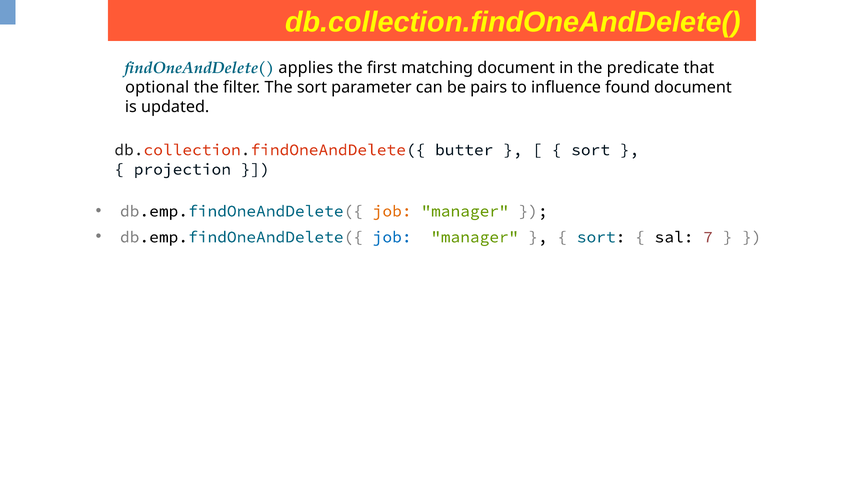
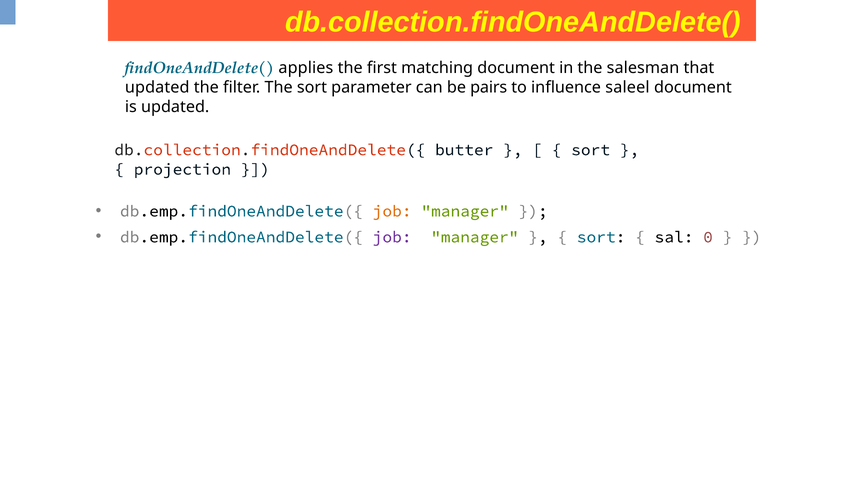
predicate: predicate -> salesman
optional at (157, 87): optional -> updated
found: found -> saleel
job at (392, 237) colour: blue -> purple
7: 7 -> 0
